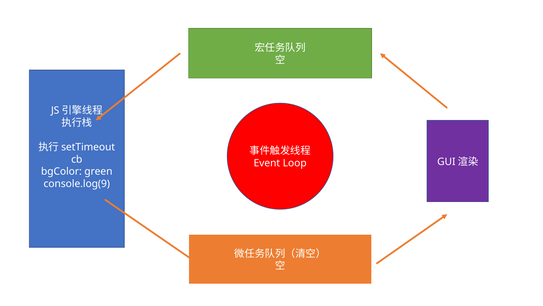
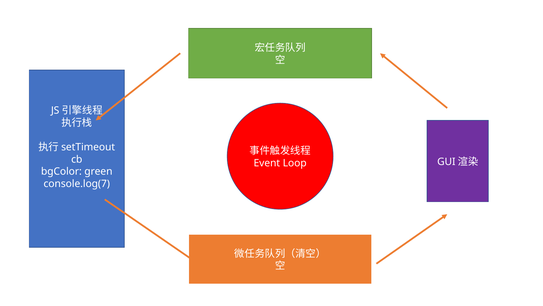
console.log(9: console.log(9 -> console.log(7
